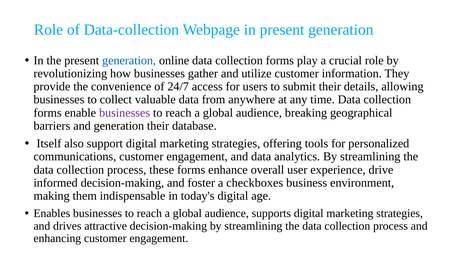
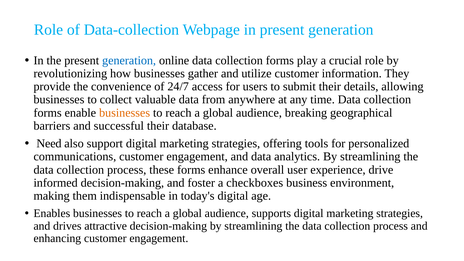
businesses at (125, 113) colour: purple -> orange
and generation: generation -> successful
Itself: Itself -> Need
